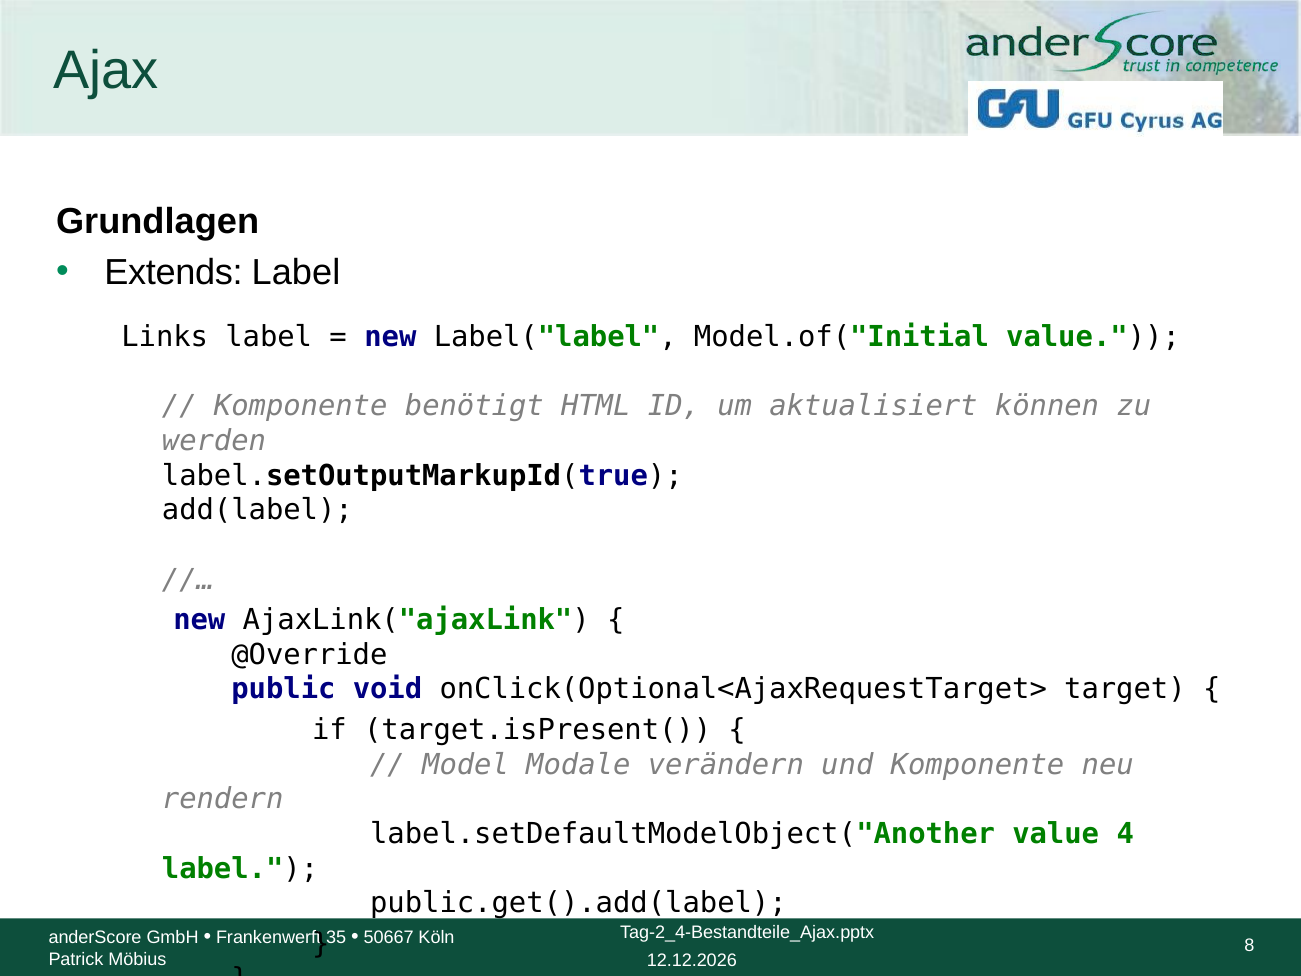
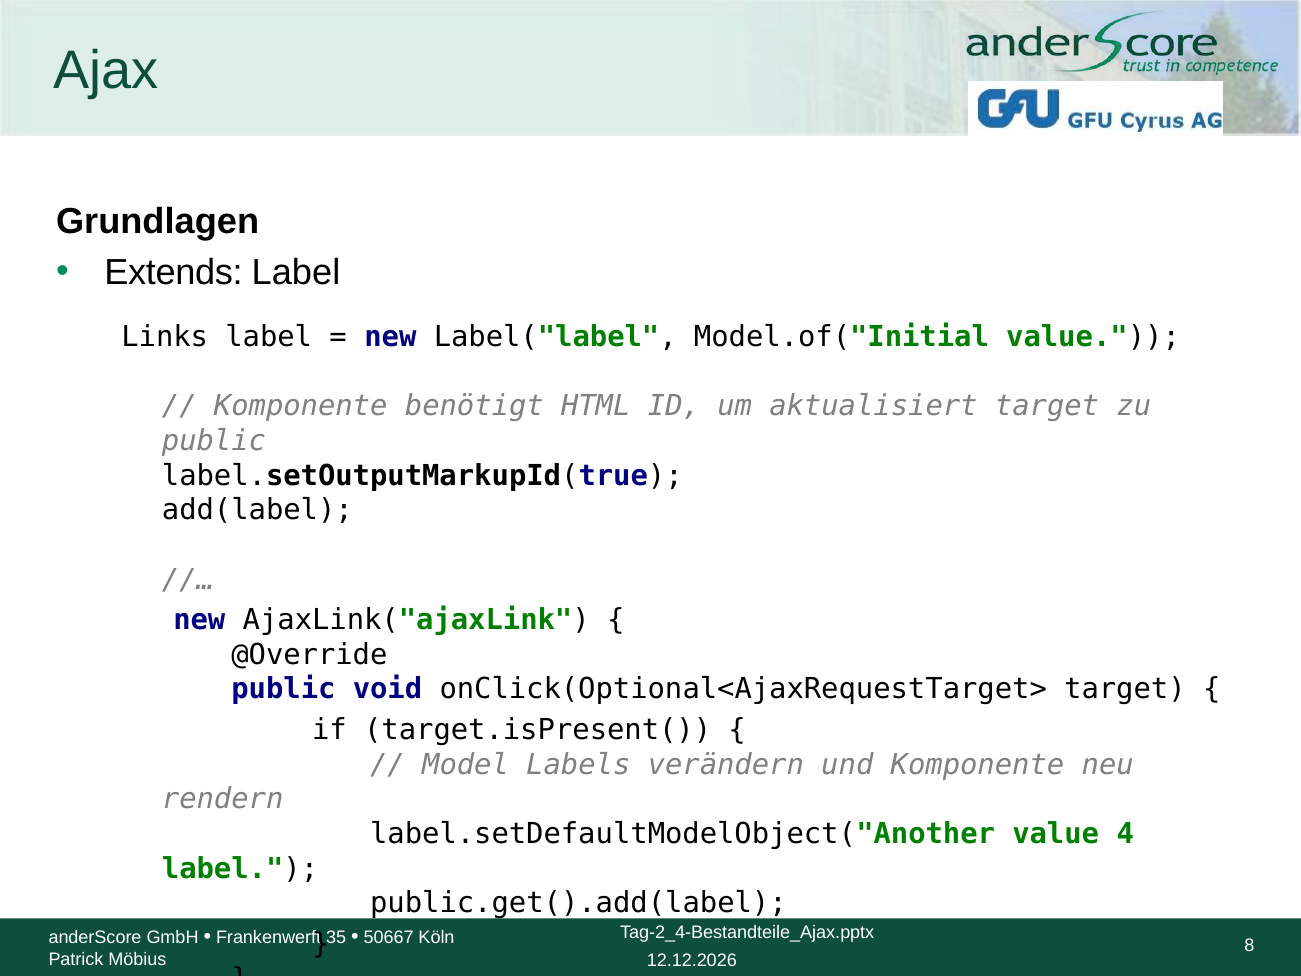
aktualisiert können: können -> target
werden at (214, 441): werden -> public
Modale: Modale -> Labels
